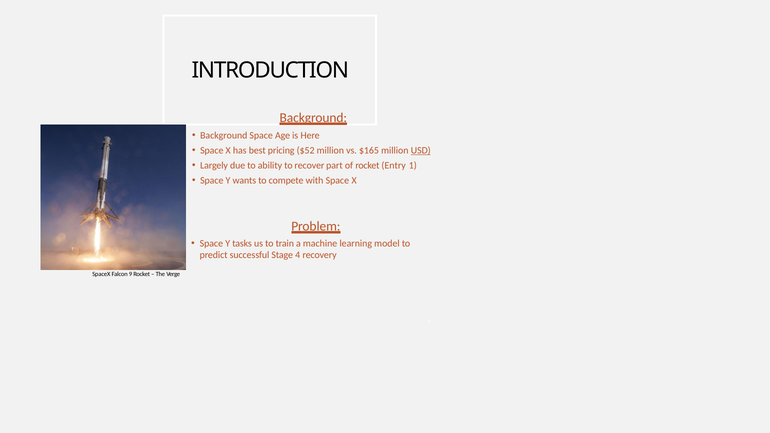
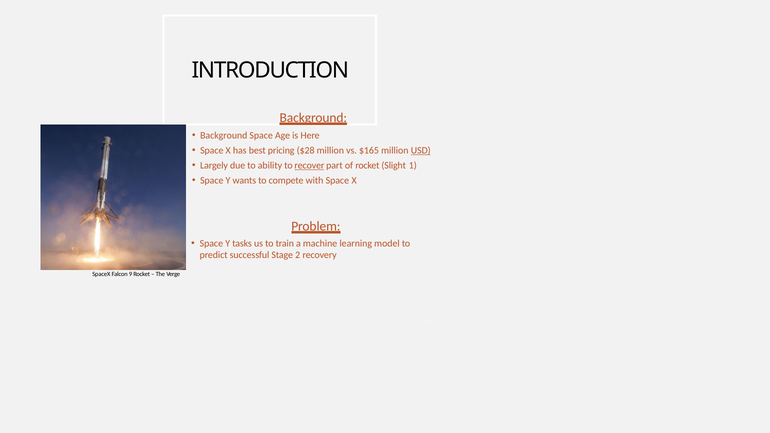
$52: $52 -> $28
recover underline: none -> present
Entry: Entry -> Slight
Stage 4: 4 -> 2
